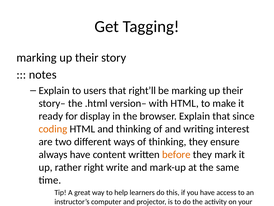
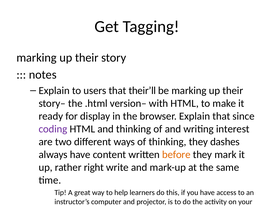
right’ll: right’ll -> their’ll
coding colour: orange -> purple
ensure: ensure -> dashes
